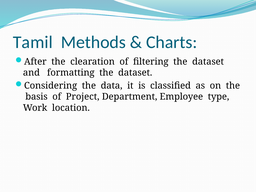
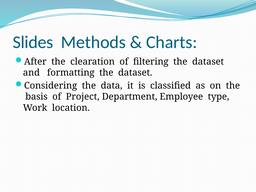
Tamil: Tamil -> Slides
